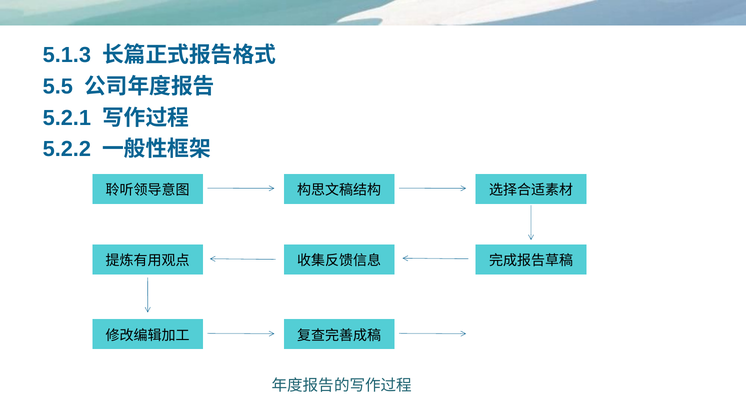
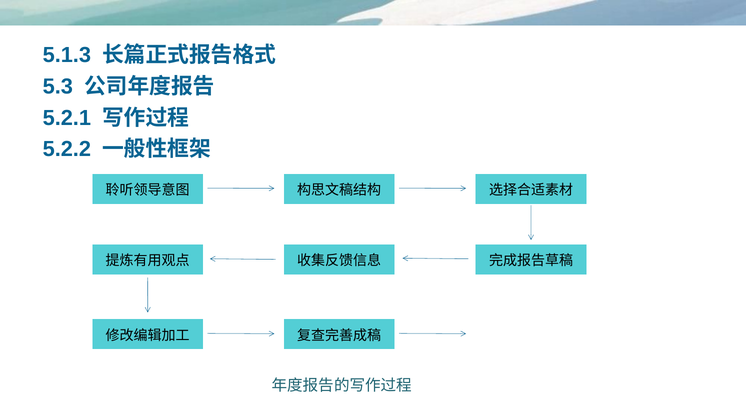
5.5: 5.5 -> 5.3
